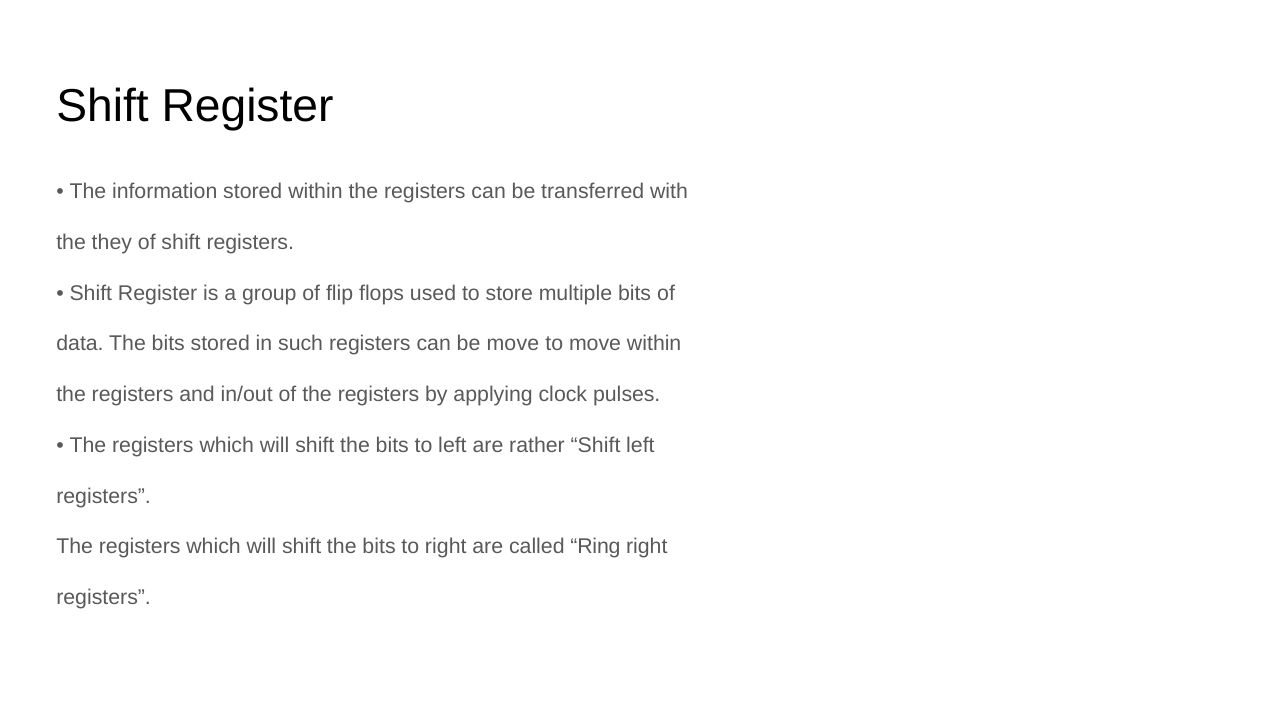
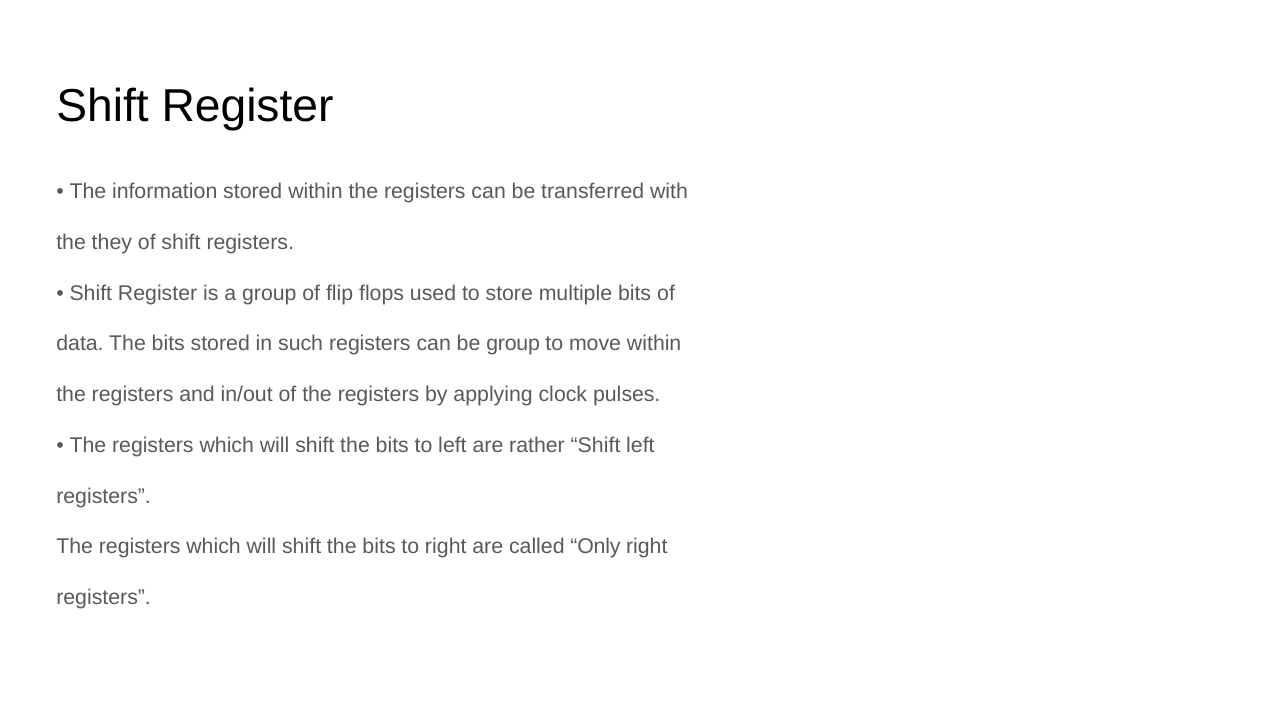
be move: move -> group
Ring: Ring -> Only
